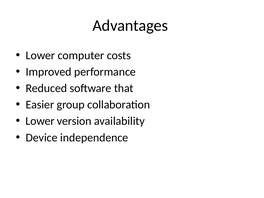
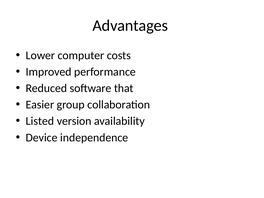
Lower at (40, 121): Lower -> Listed
